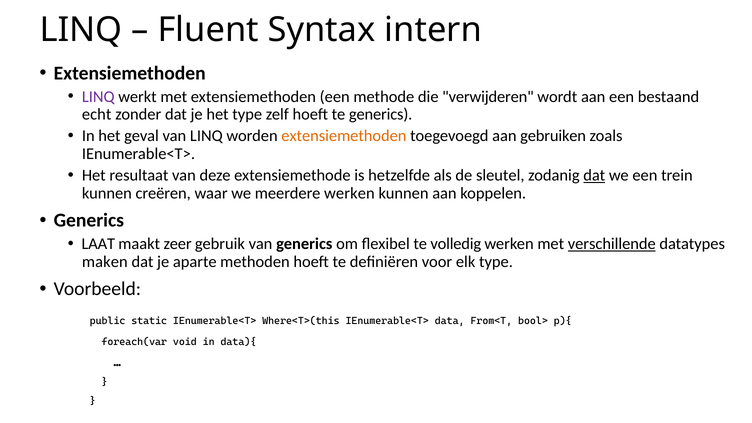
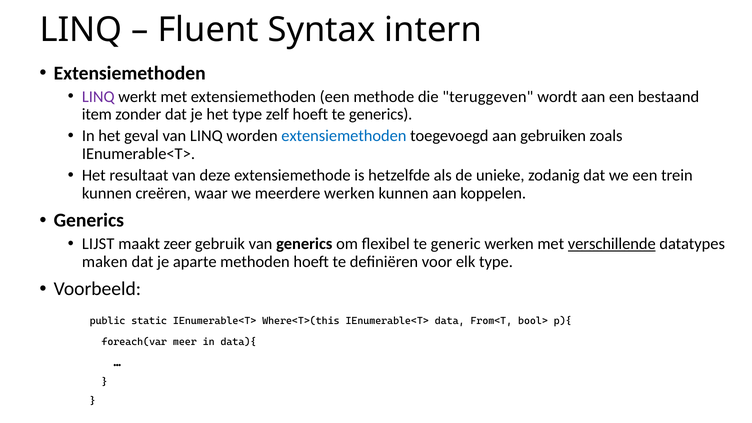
verwijderen: verwijderen -> teruggeven
echt: echt -> item
extensiemethoden at (344, 136) colour: orange -> blue
sleutel: sleutel -> unieke
dat at (594, 175) underline: present -> none
LAAT: LAAT -> LIJST
volledig: volledig -> generic
void: void -> meer
